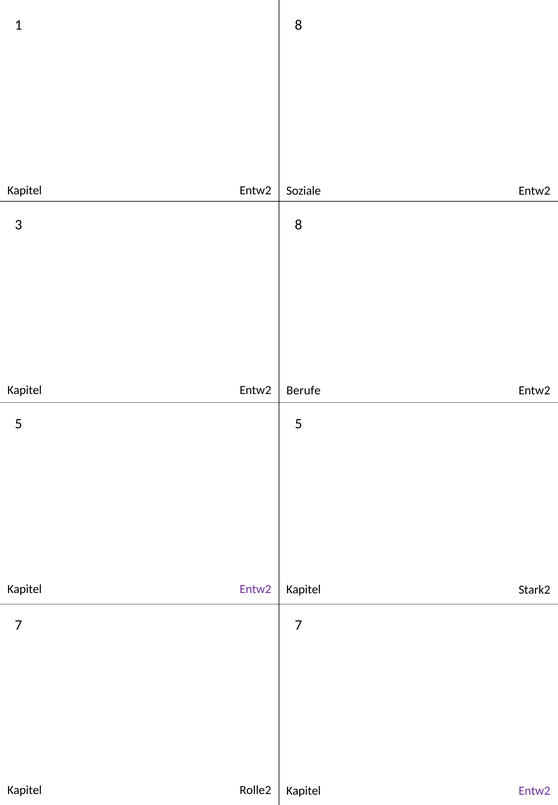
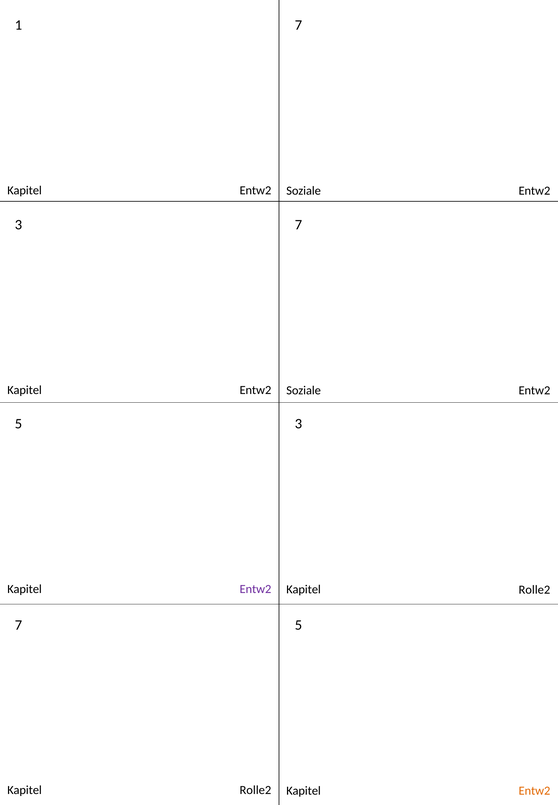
1 8: 8 -> 7
3 8: 8 -> 7
Berufe at (303, 391): Berufe -> Soziale
5 5: 5 -> 3
Stark2 at (534, 590): Stark2 -> Rolle2
7 7: 7 -> 5
Entw2 at (534, 792) colour: purple -> orange
